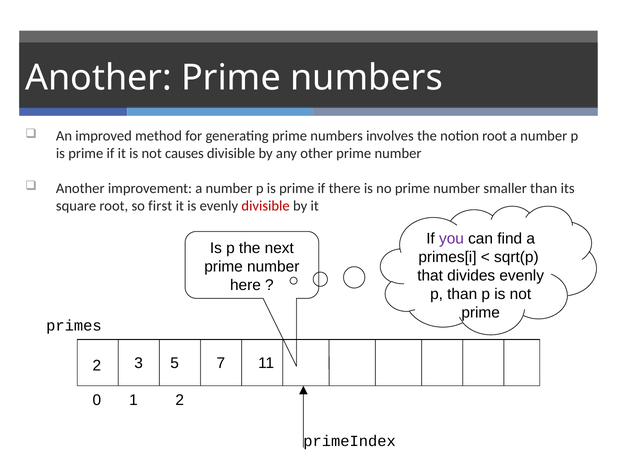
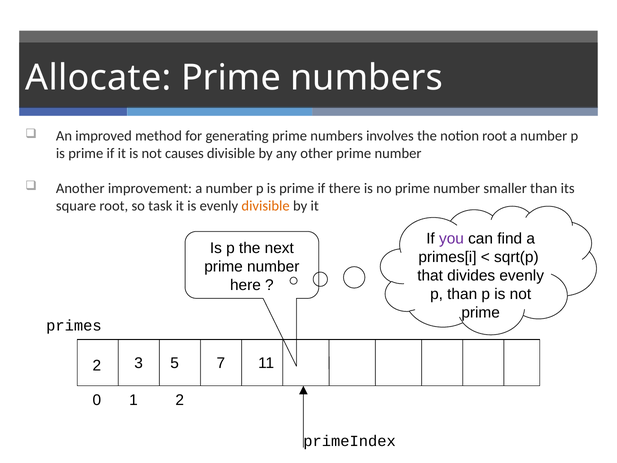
Another at (99, 78): Another -> Allocate
first: first -> task
divisible at (266, 206) colour: red -> orange
